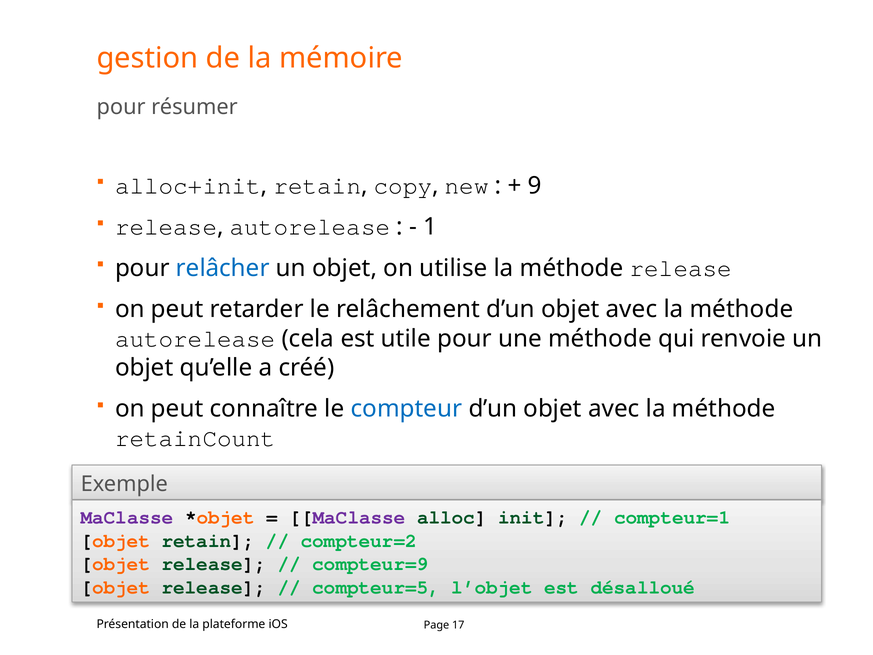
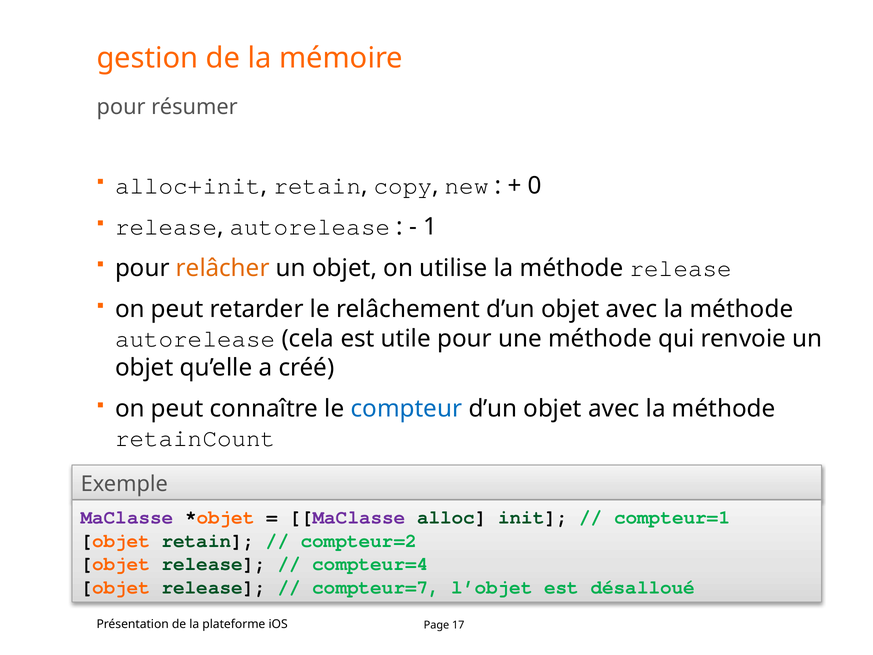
9: 9 -> 0
relâcher colour: blue -> orange
compteur=9: compteur=9 -> compteur=4
compteur=5: compteur=5 -> compteur=7
